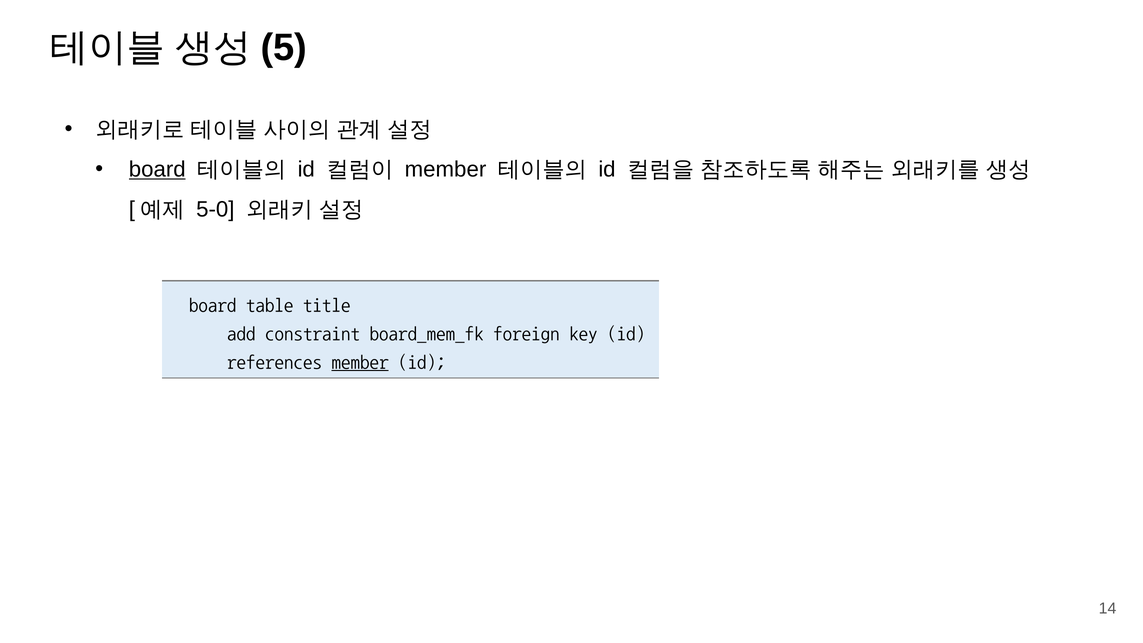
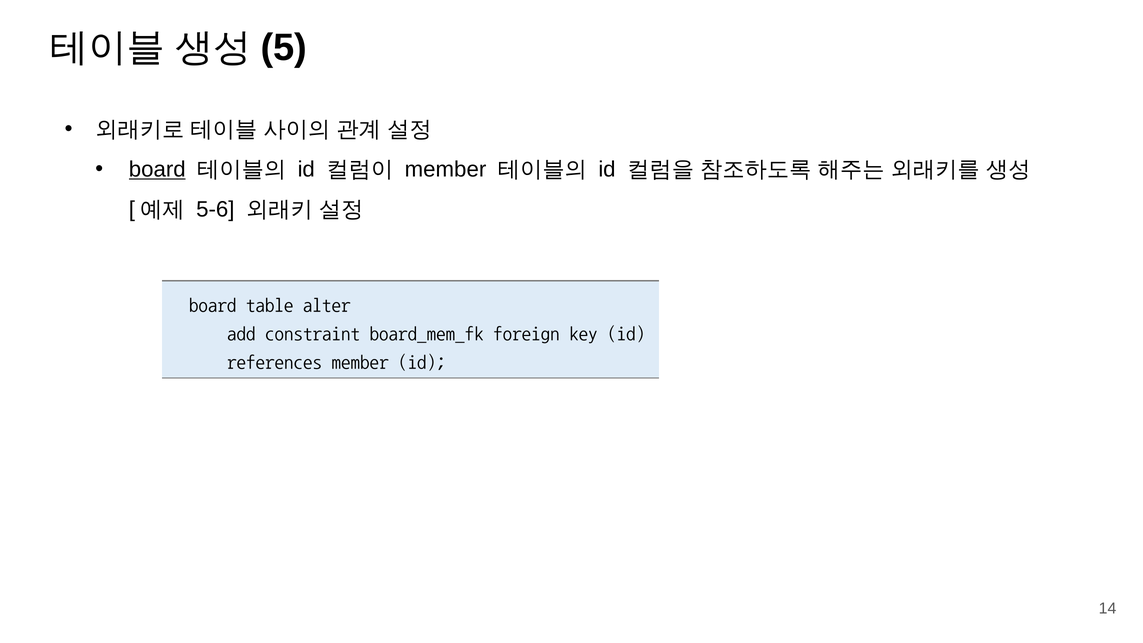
5-0: 5-0 -> 5-6
title: title -> alter
member at (360, 362) underline: present -> none
